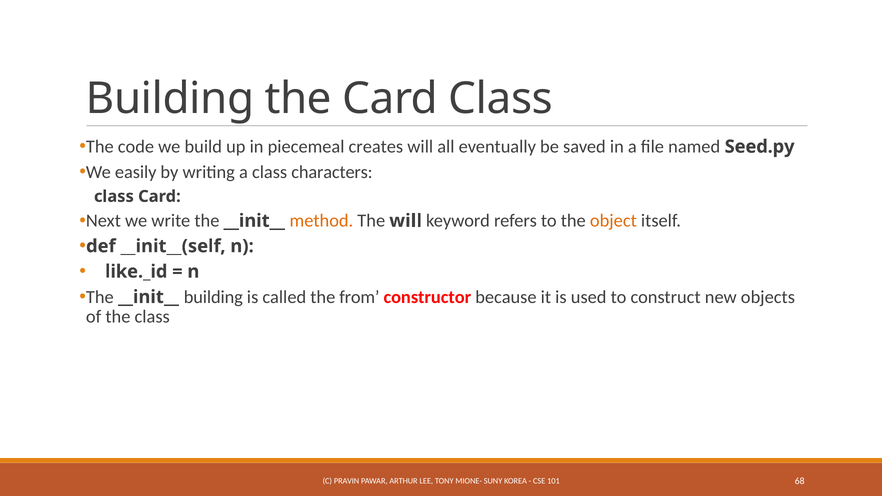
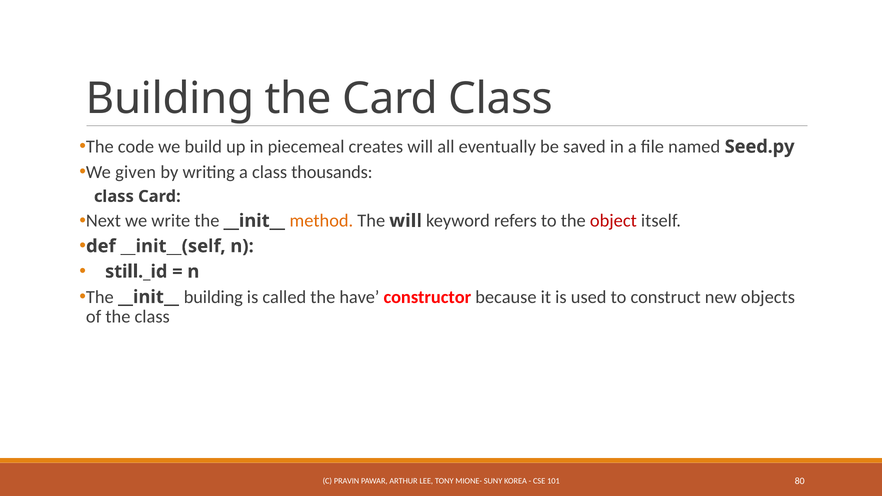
easily: easily -> given
characters: characters -> thousands
object colour: orange -> red
like._id: like._id -> still._id
from: from -> have
68: 68 -> 80
